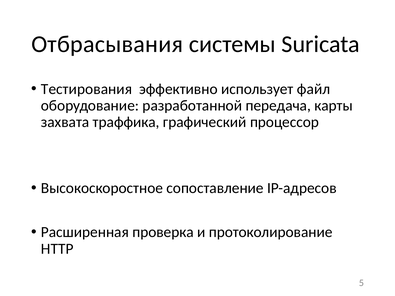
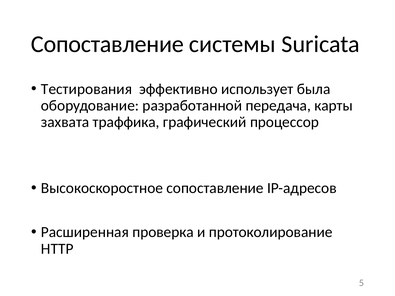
Отбрасывания at (107, 44): Отбрасывания -> Сопоставление
файл: файл -> была
